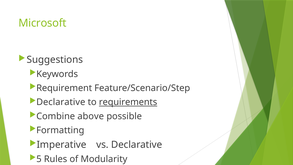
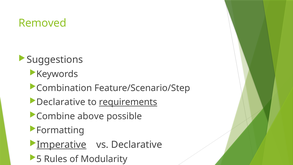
Microsoft: Microsoft -> Removed
Requirement: Requirement -> Combination
Imperative underline: none -> present
